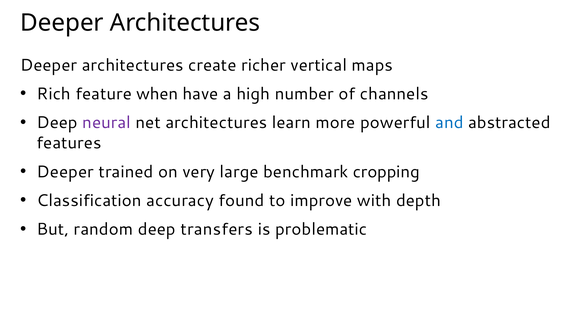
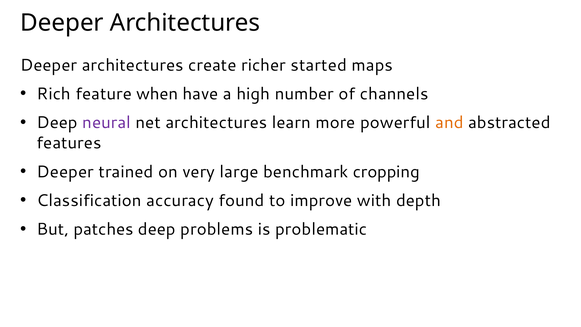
vertical: vertical -> started
and colour: blue -> orange
random: random -> patches
transfers: transfers -> problems
